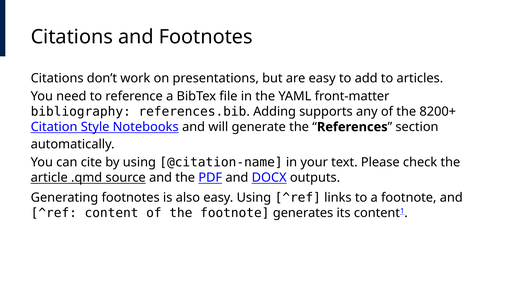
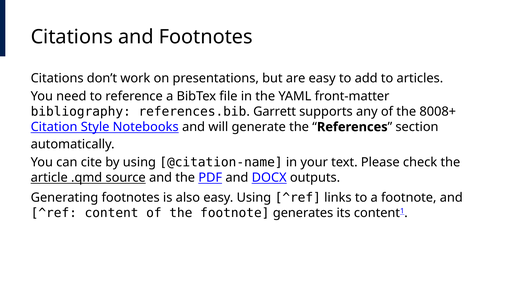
Adding: Adding -> Garrett
8200+: 8200+ -> 8008+
